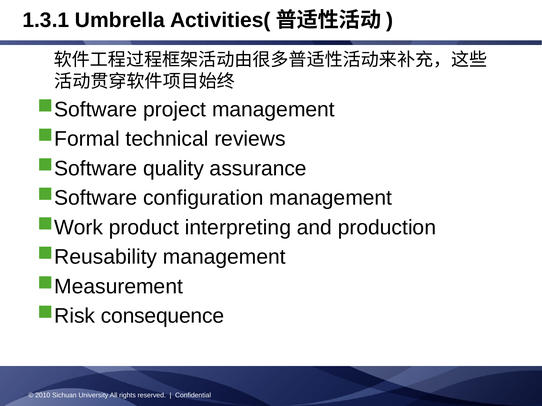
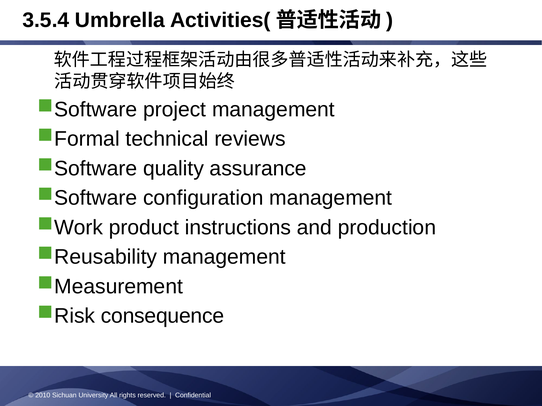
1.3.1: 1.3.1 -> 3.5.4
interpreting: interpreting -> instructions
